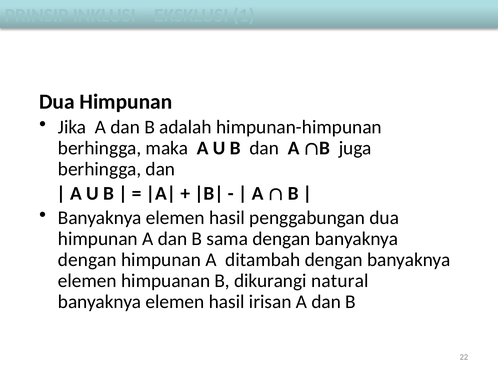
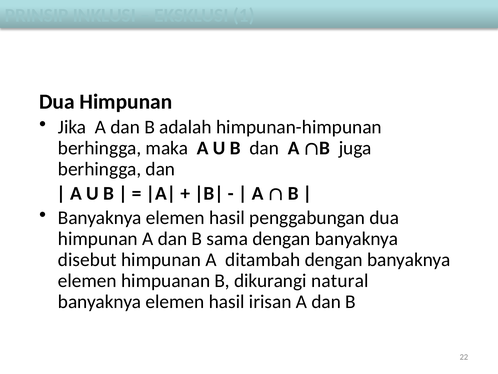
dengan at (87, 259): dengan -> disebut
